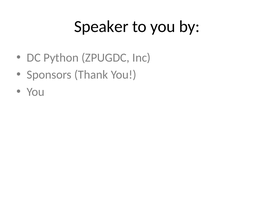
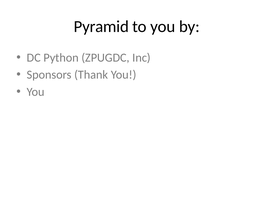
Speaker: Speaker -> Pyramid
